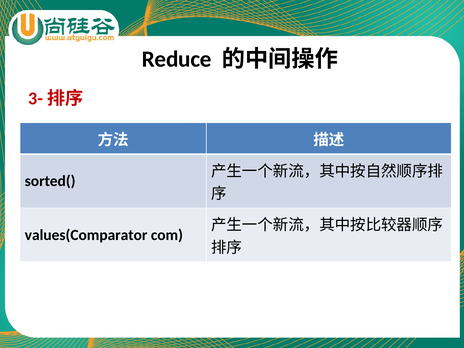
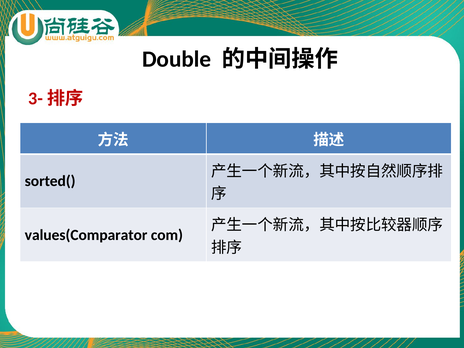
Reduce: Reduce -> Double
